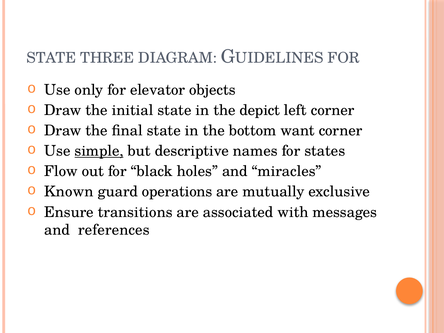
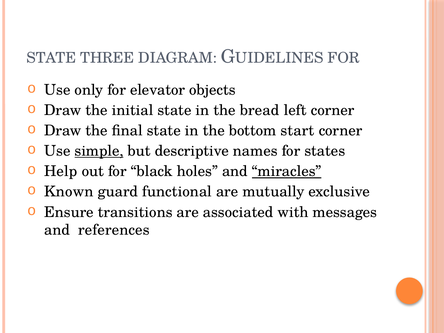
depict: depict -> bread
want: want -> start
Flow: Flow -> Help
miracles underline: none -> present
operations: operations -> functional
